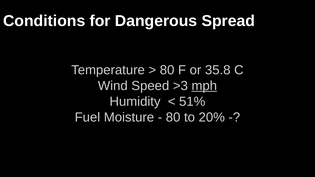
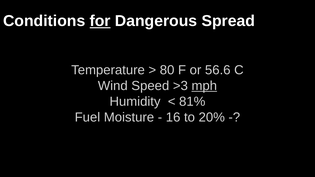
for underline: none -> present
35.8: 35.8 -> 56.6
51%: 51% -> 81%
80 at (173, 117): 80 -> 16
